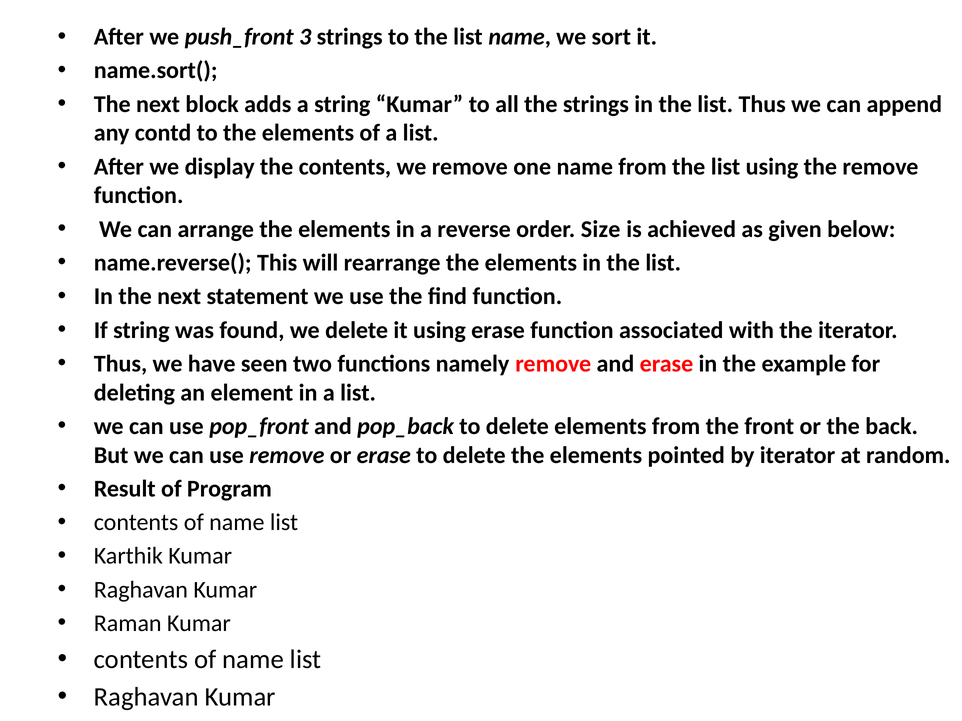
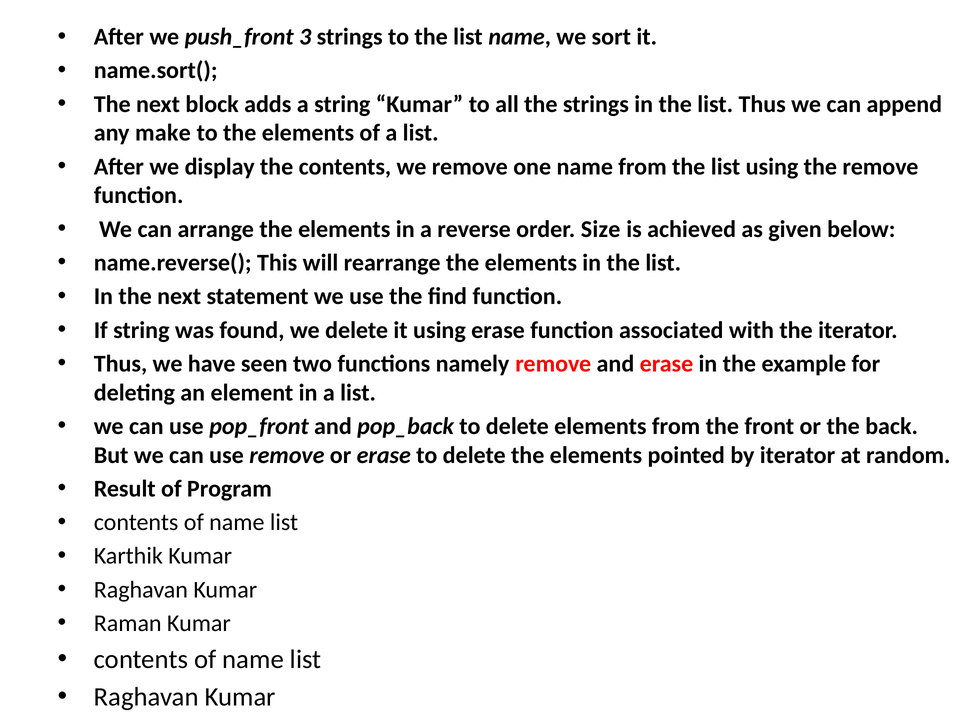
contd: contd -> make
